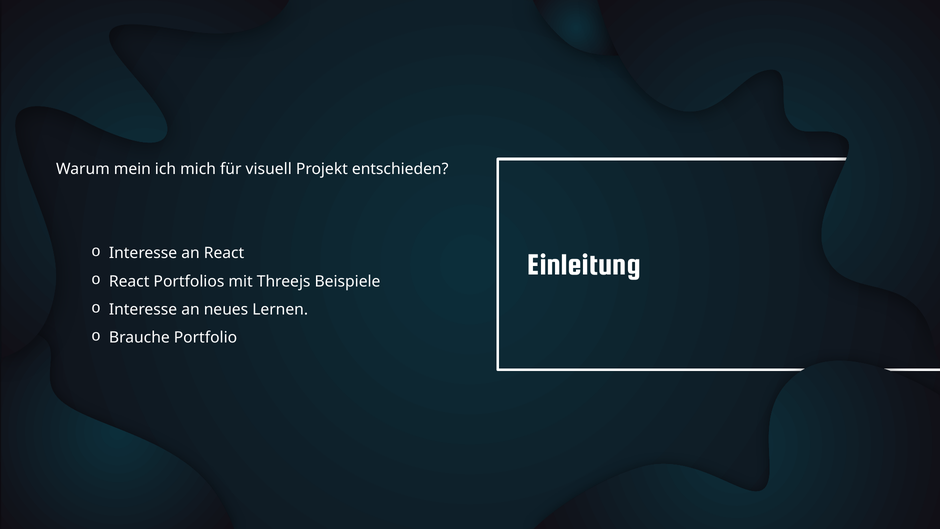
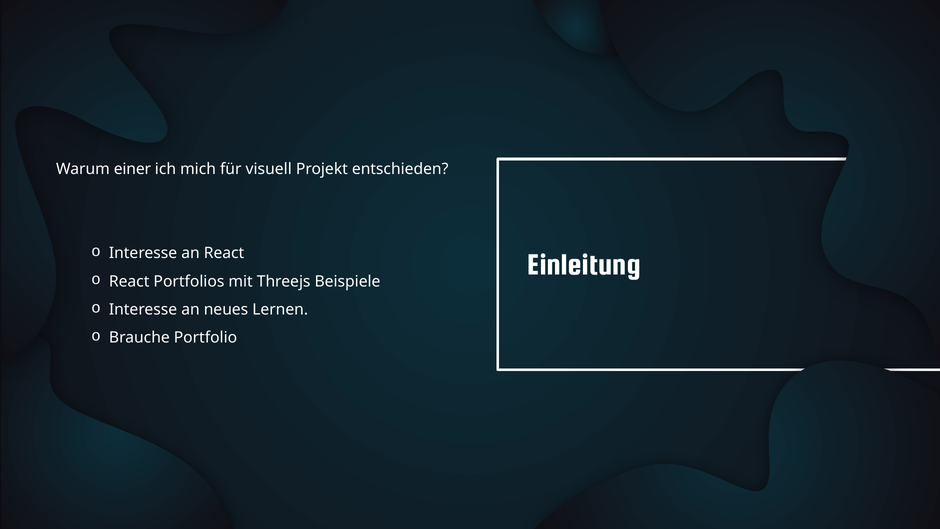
mein: mein -> einer
